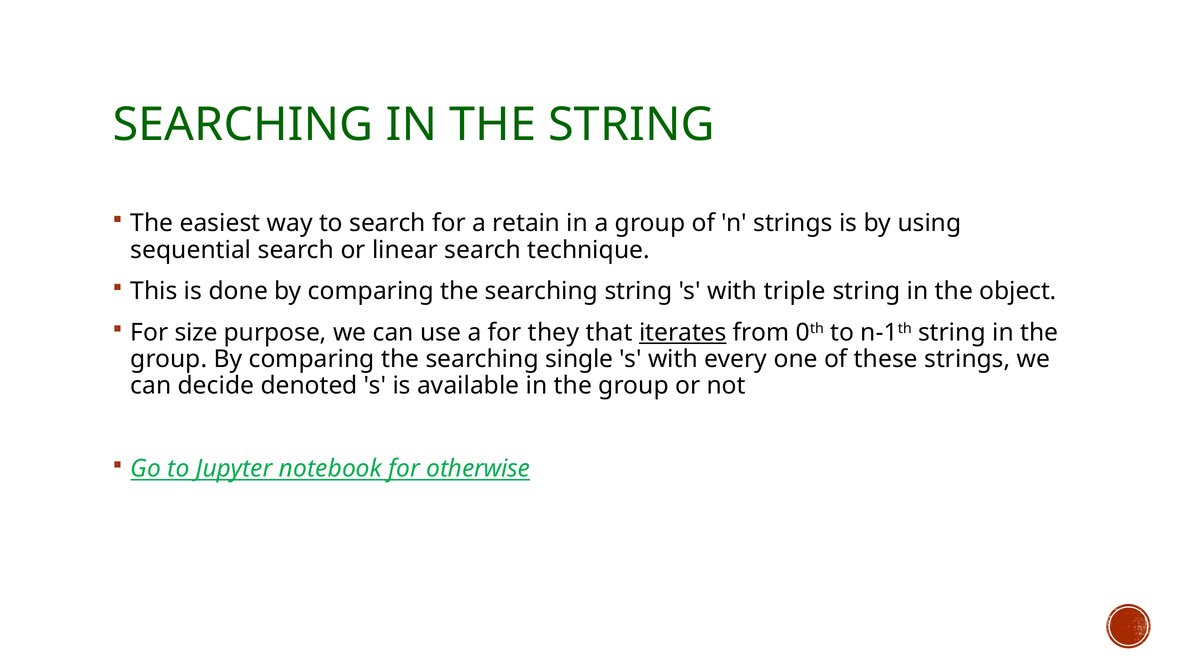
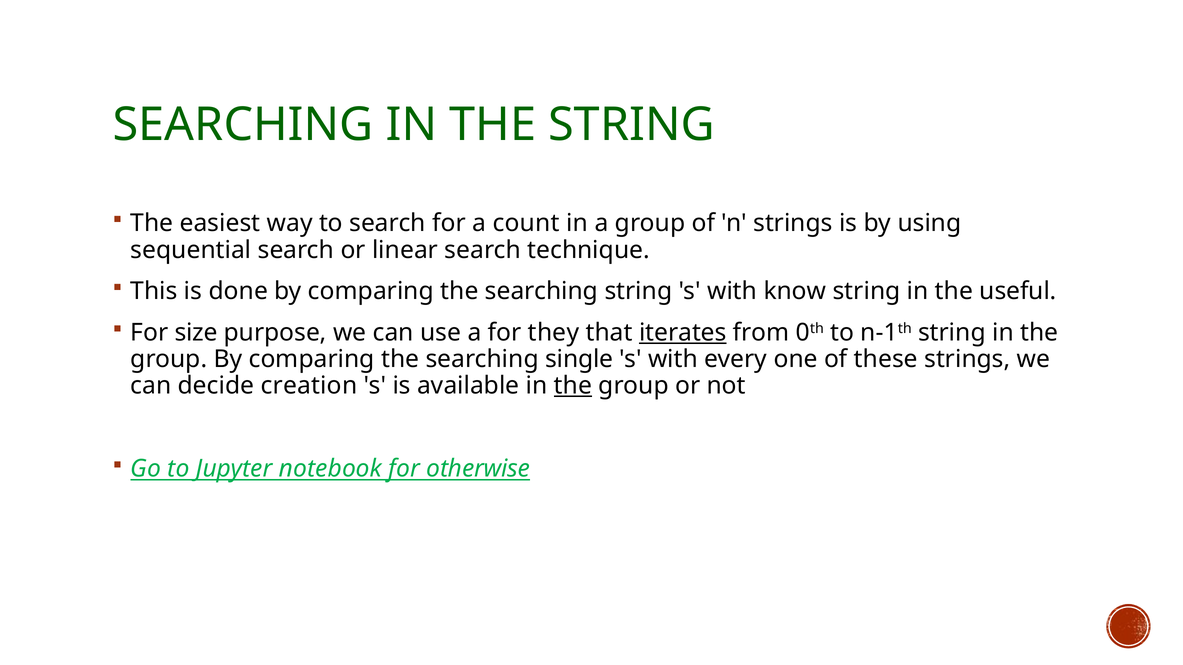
retain: retain -> count
triple: triple -> know
object: object -> useful
denoted: denoted -> creation
the at (573, 386) underline: none -> present
